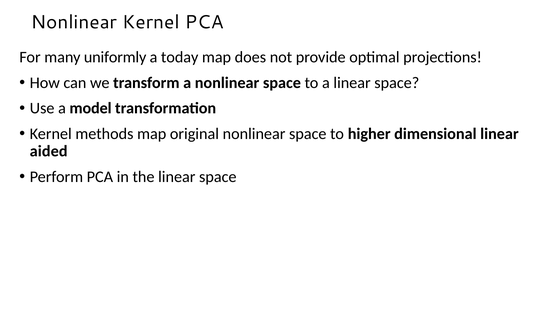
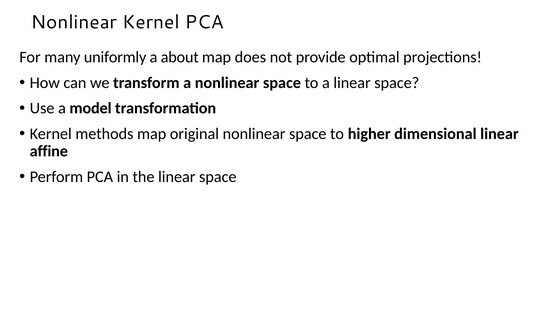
today: today -> about
aided: aided -> affine
